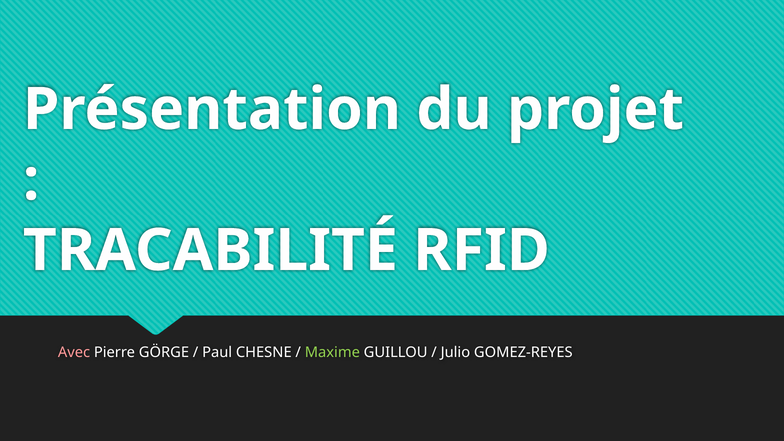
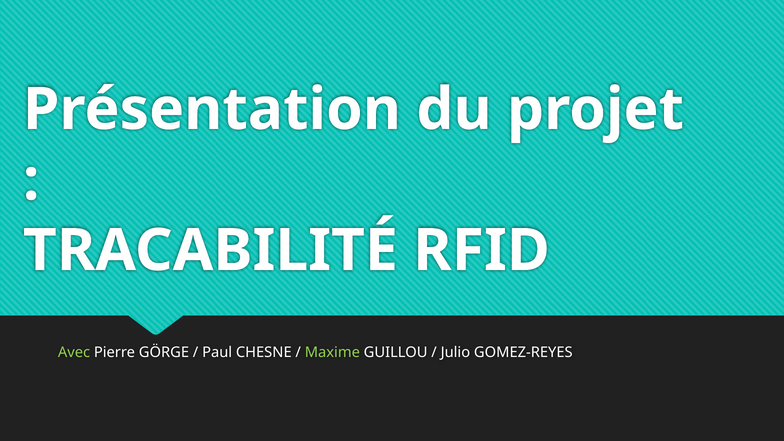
Avec colour: pink -> light green
